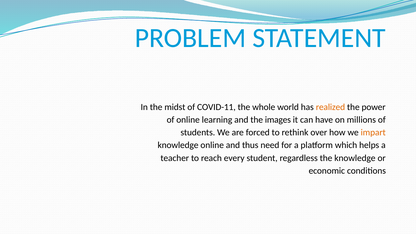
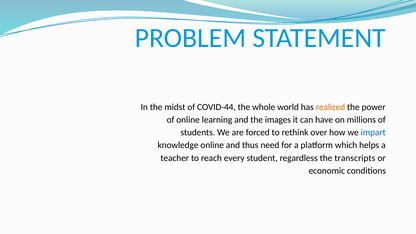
COVID-11: COVID-11 -> COVID-44
impart colour: orange -> blue
the knowledge: knowledge -> transcripts
